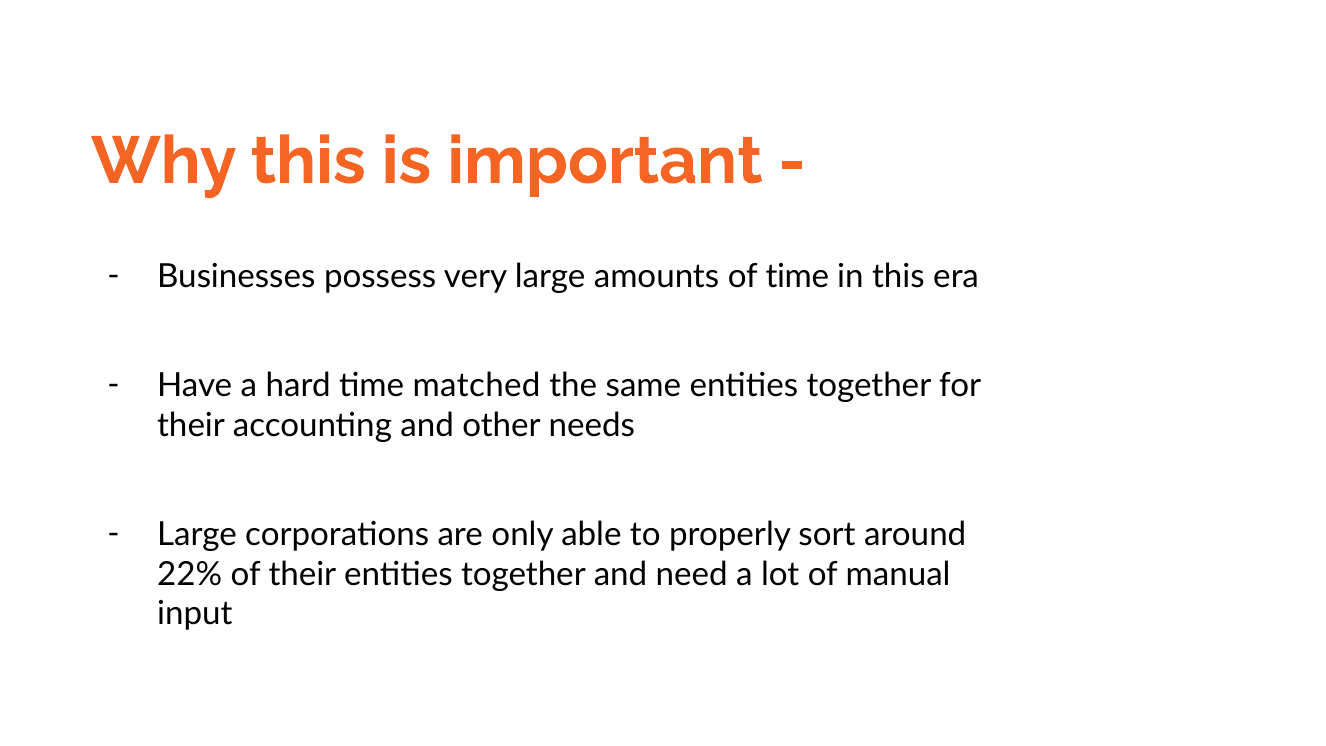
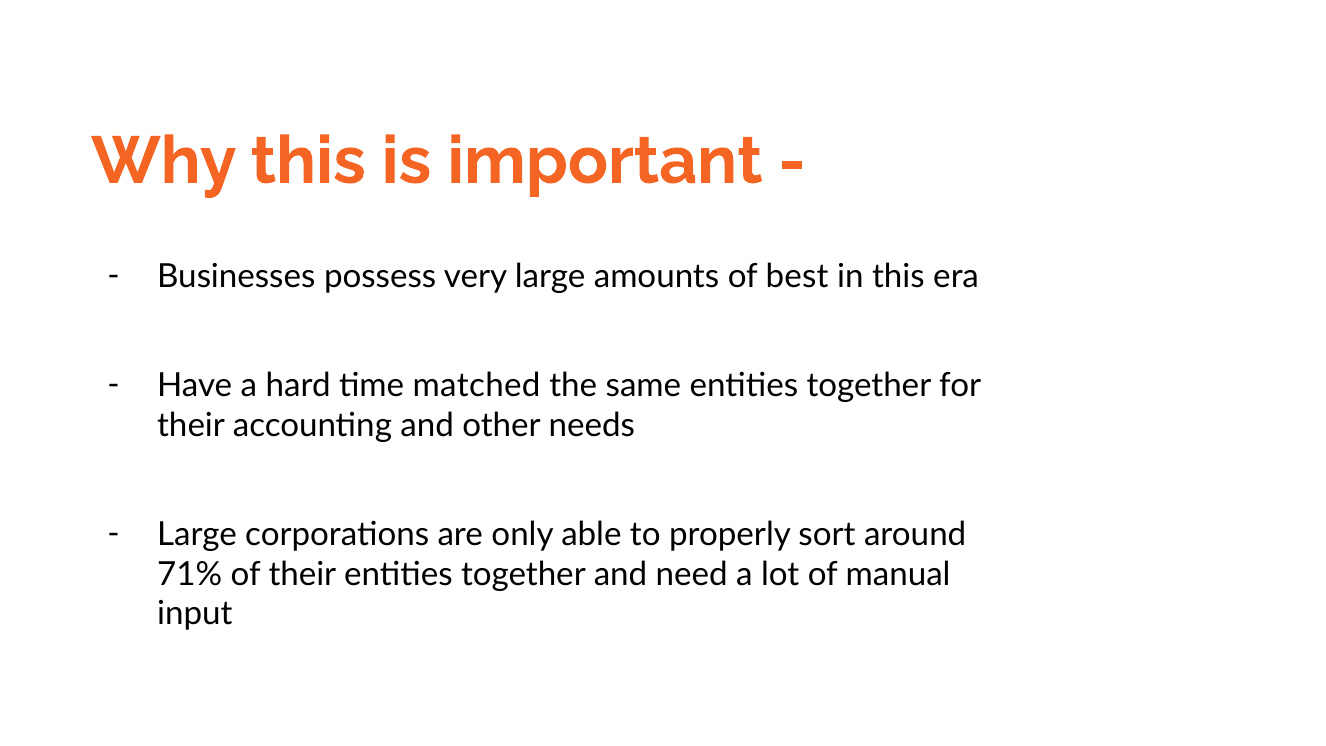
of time: time -> best
22%: 22% -> 71%
